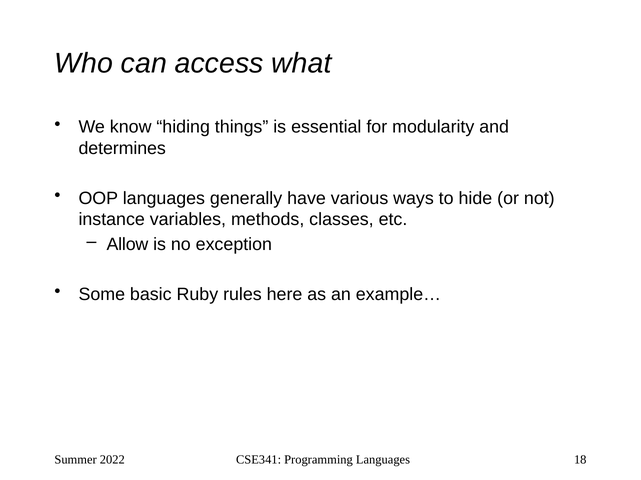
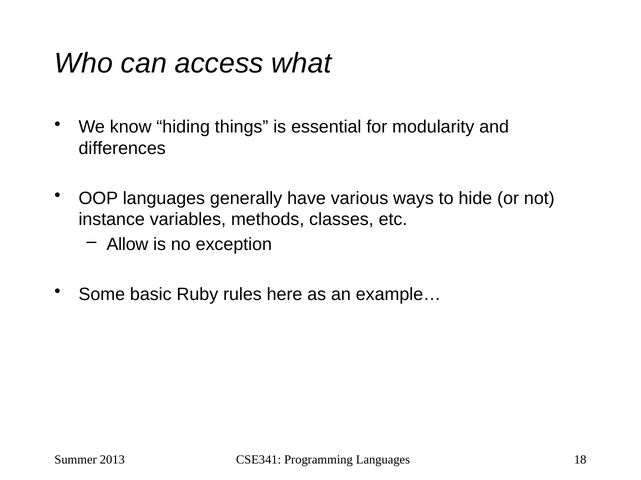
determines: determines -> differences
2022: 2022 -> 2013
